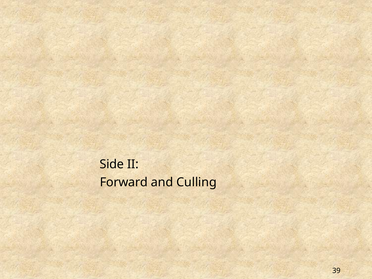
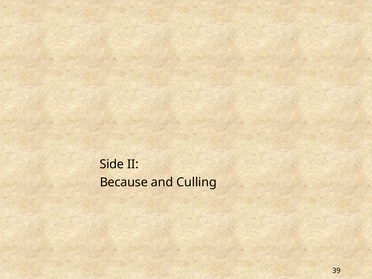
Forward: Forward -> Because
